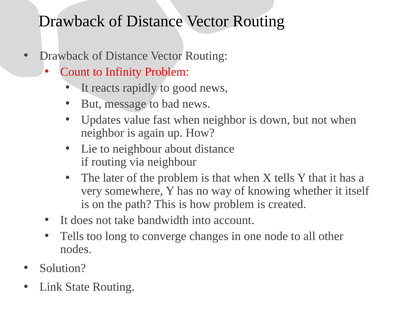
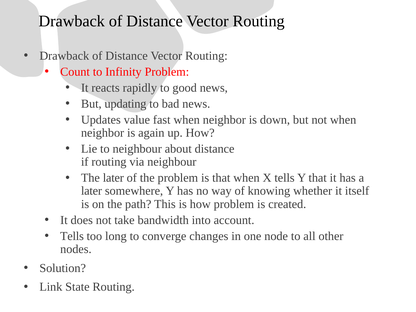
message: message -> updating
very at (92, 191): very -> later
